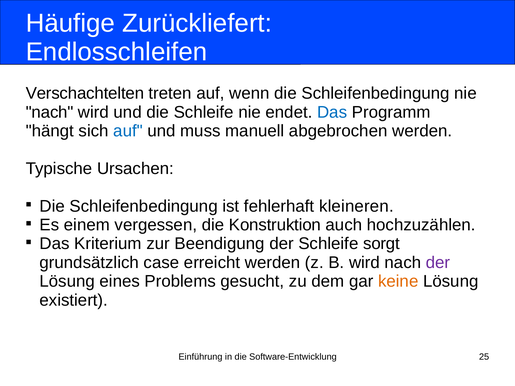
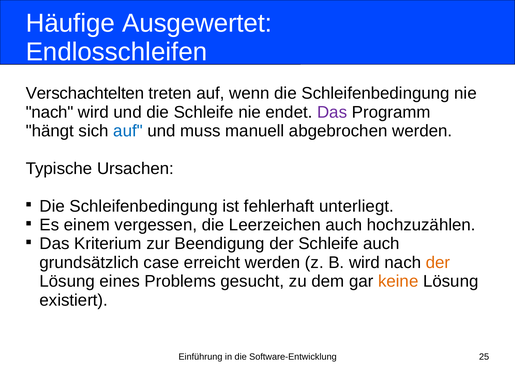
Zurückliefert: Zurückliefert -> Ausgewertet
Das at (332, 112) colour: blue -> purple
kleineren: kleineren -> unterliegt
Konstruktion: Konstruktion -> Leerzeichen
Schleife sorgt: sorgt -> auch
der at (438, 263) colour: purple -> orange
